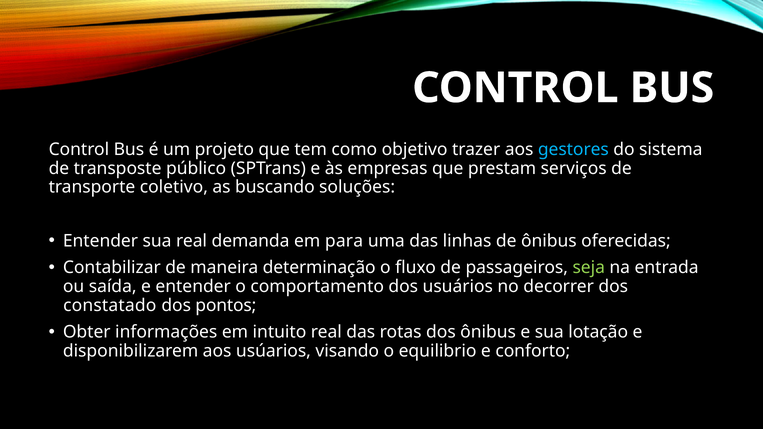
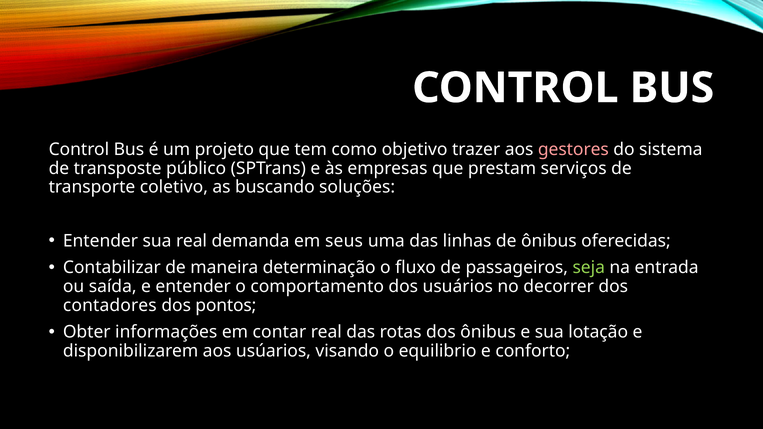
gestores colour: light blue -> pink
para: para -> seus
constatado: constatado -> contadores
intuito: intuito -> contar
